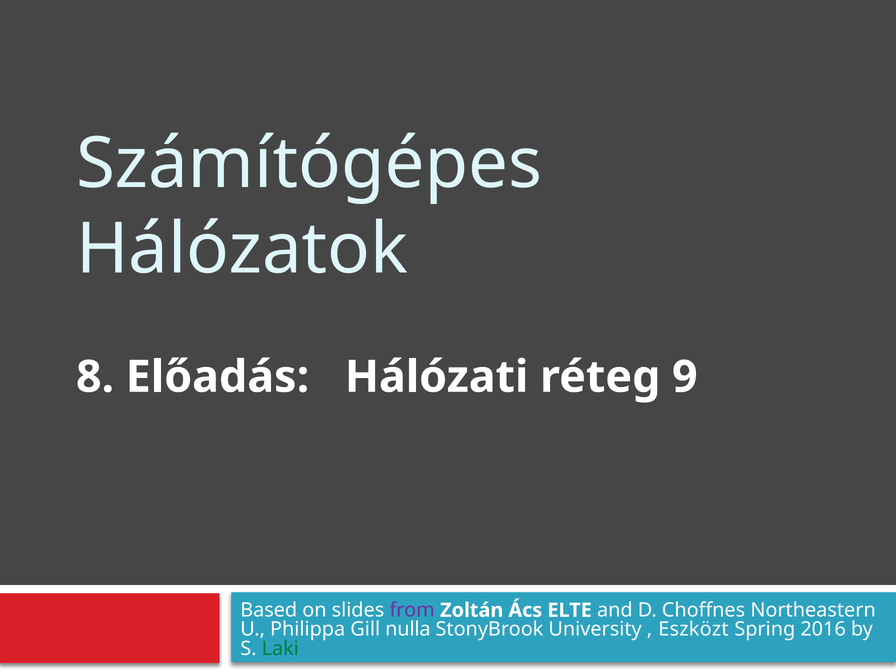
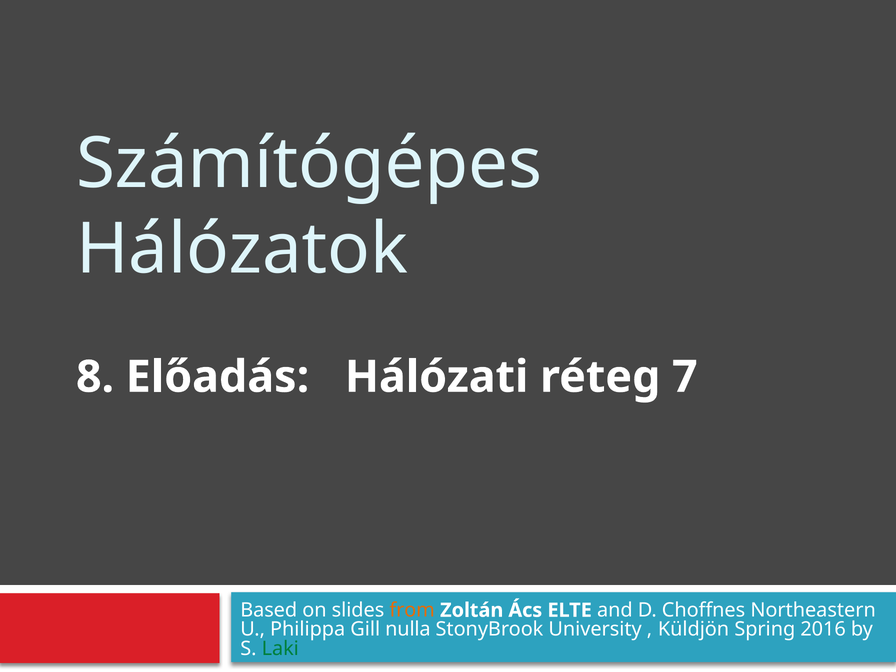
9: 9 -> 7
from colour: purple -> orange
Eszközt: Eszközt -> Küldjön
